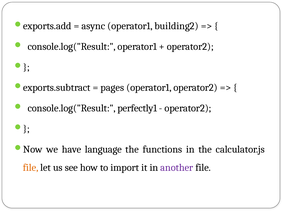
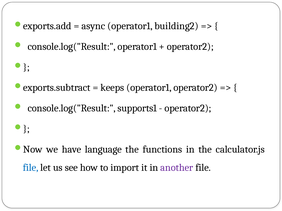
pages: pages -> keeps
perfectly1: perfectly1 -> supports1
file at (31, 168) colour: orange -> blue
